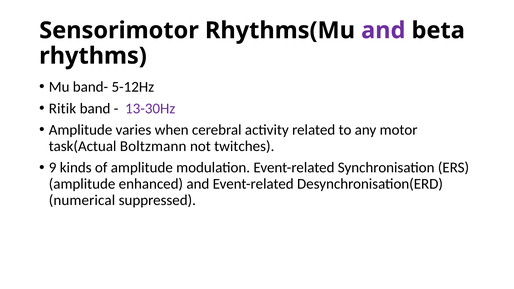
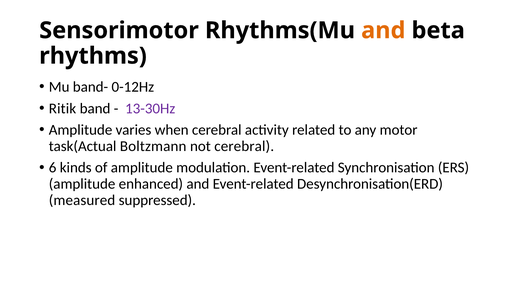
and at (383, 30) colour: purple -> orange
5-12Hz: 5-12Hz -> 0-12Hz
not twitches: twitches -> cerebral
9: 9 -> 6
numerical: numerical -> measured
